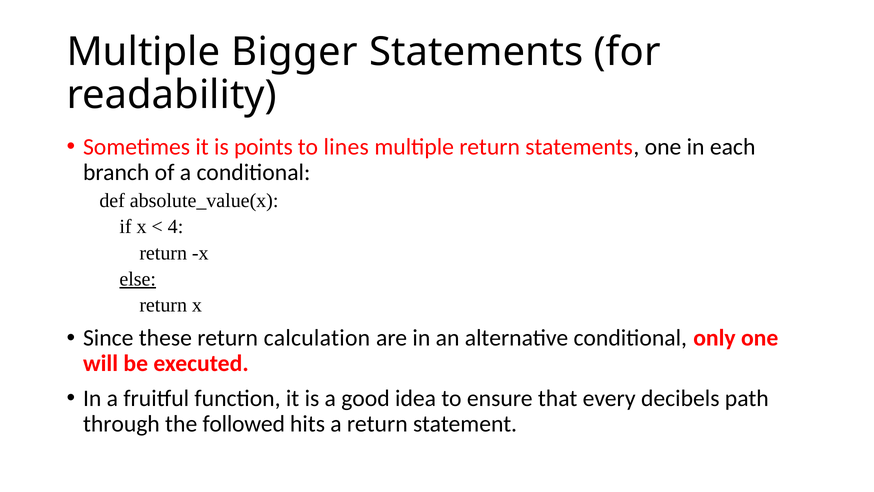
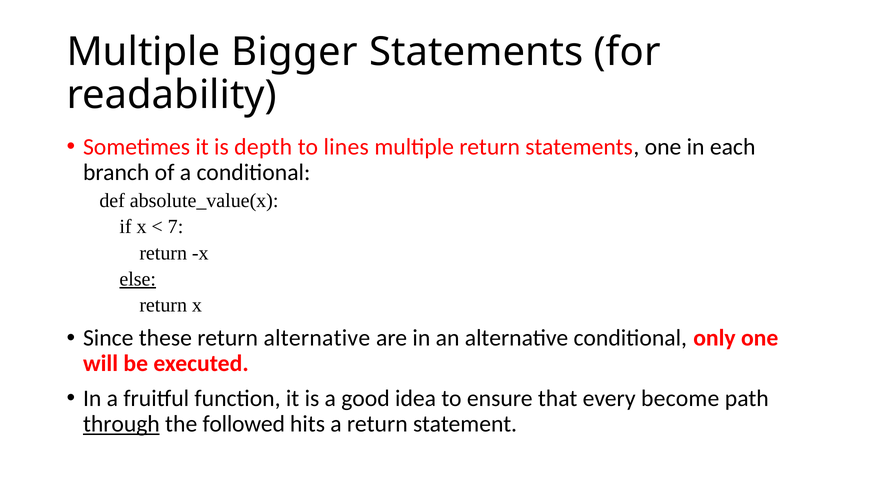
points: points -> depth
4: 4 -> 7
return calculation: calculation -> alternative
decibels: decibels -> become
through underline: none -> present
